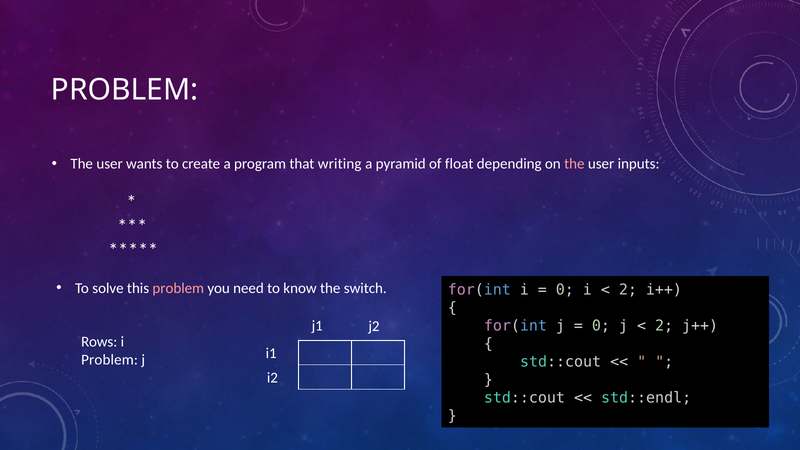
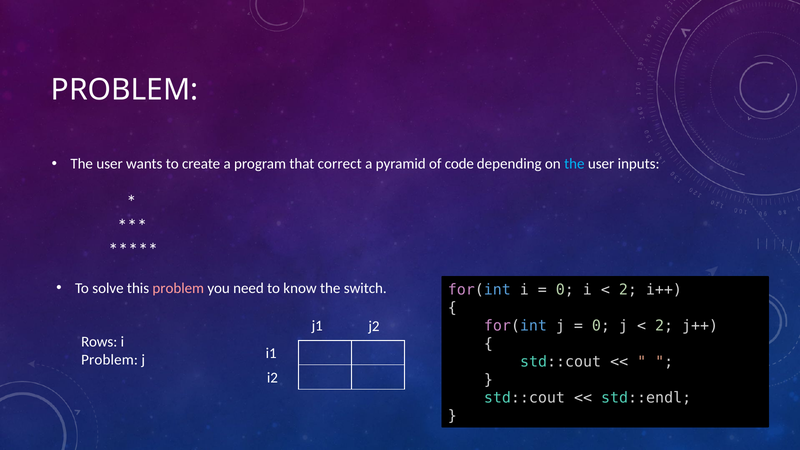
writing: writing -> correct
float: float -> code
the at (574, 164) colour: pink -> light blue
